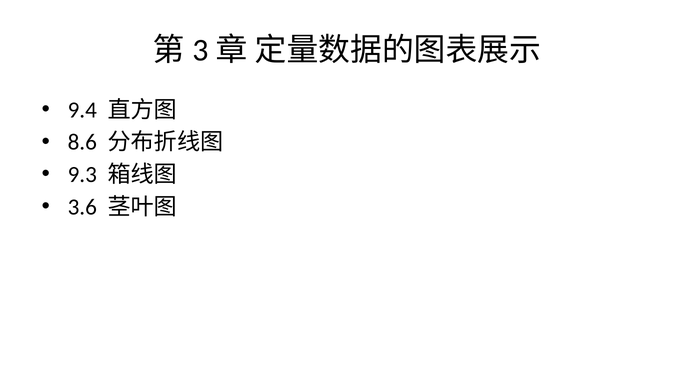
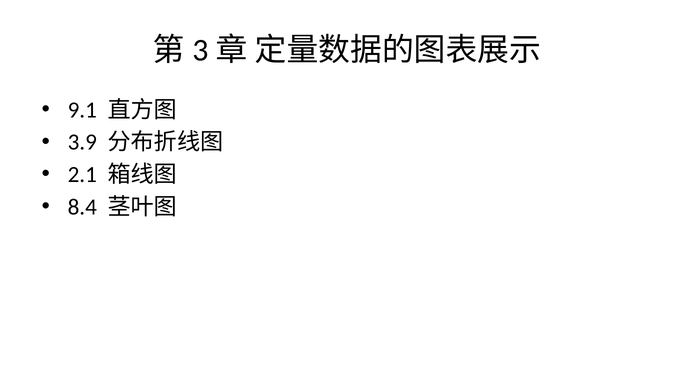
9.4: 9.4 -> 9.1
8.6: 8.6 -> 3.9
9.3: 9.3 -> 2.1
3.6: 3.6 -> 8.4
